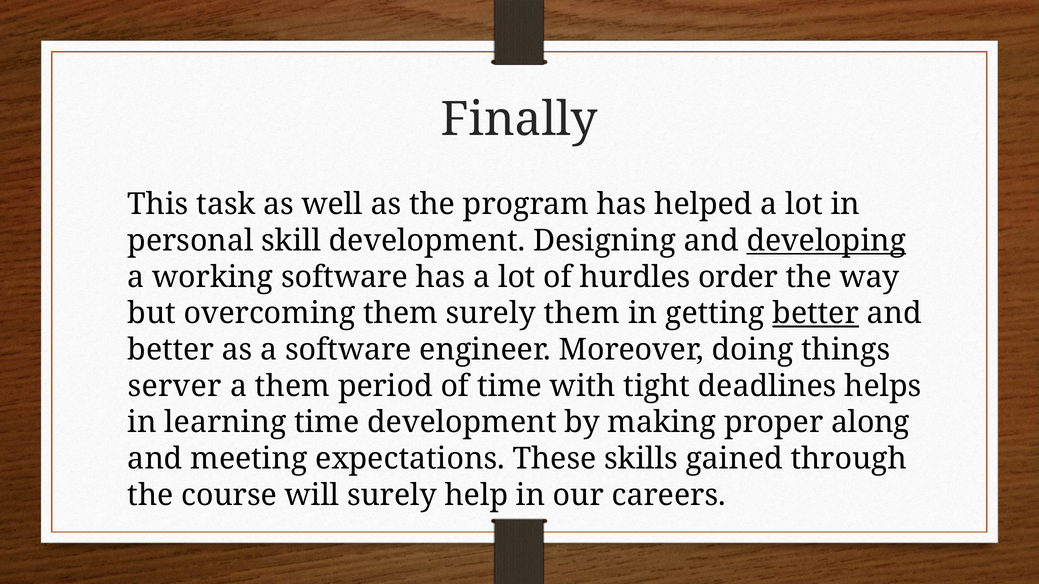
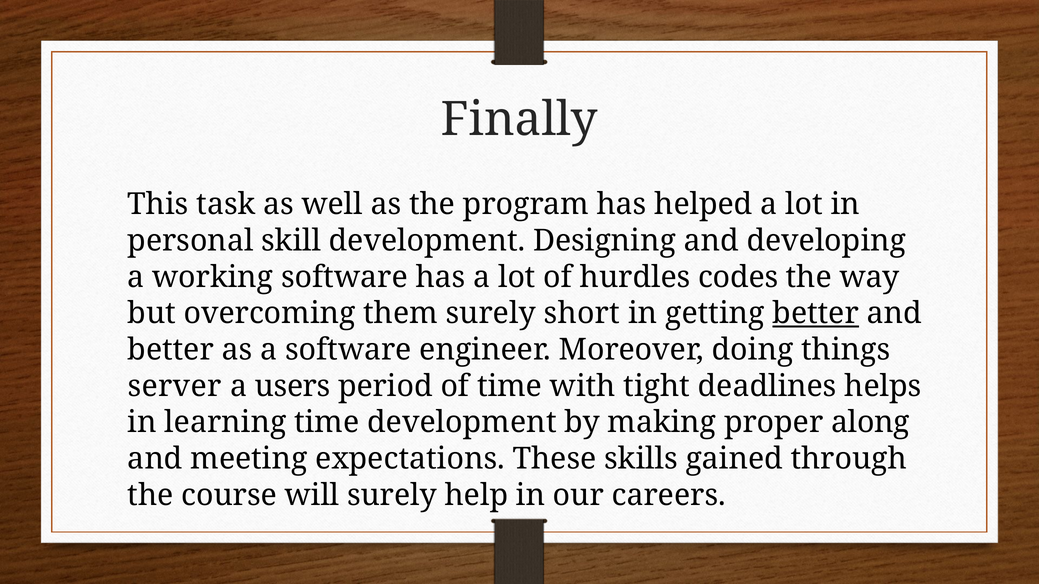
developing underline: present -> none
order: order -> codes
surely them: them -> short
a them: them -> users
